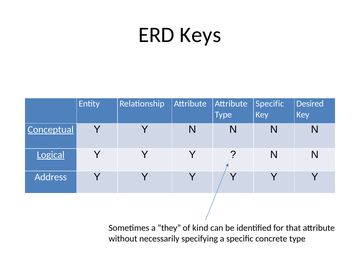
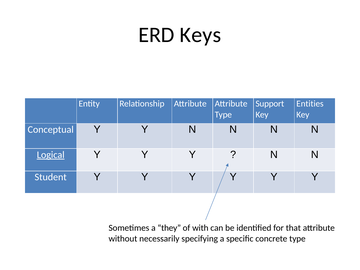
Specific at (270, 104): Specific -> Support
Desired: Desired -> Entities
Conceptual underline: present -> none
Address: Address -> Student
kind: kind -> with
